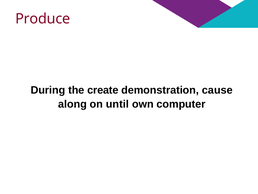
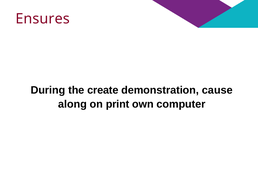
Produce: Produce -> Ensures
until: until -> print
